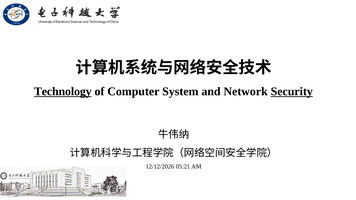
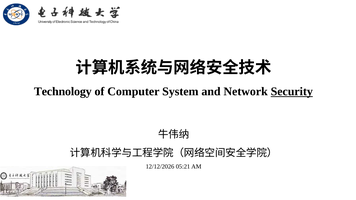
Technology underline: present -> none
